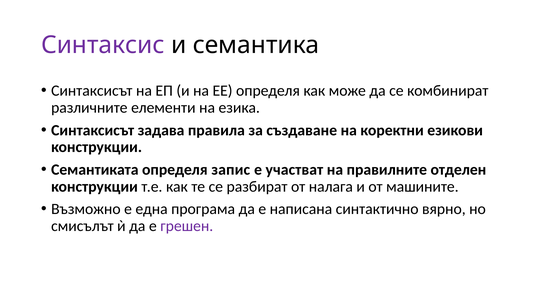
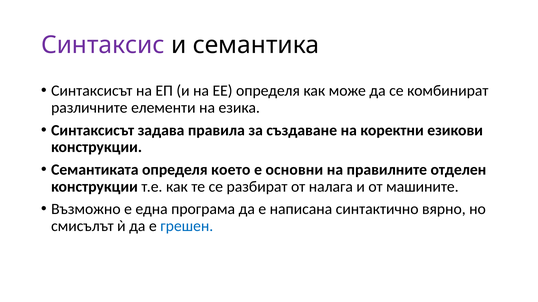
запис: запис -> което
участват: участват -> основни
грешен colour: purple -> blue
